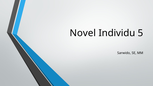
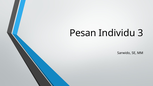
Novel: Novel -> Pesan
5: 5 -> 3
